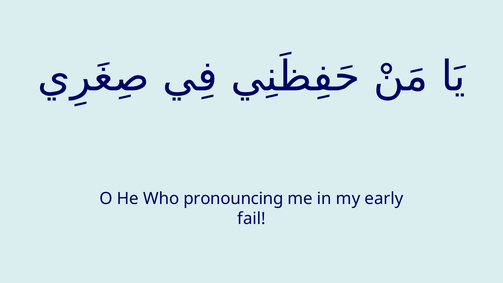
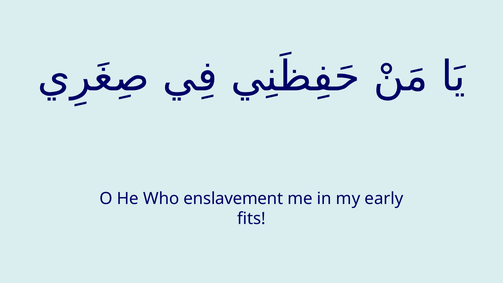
pronouncing: pronouncing -> enslavement
fail: fail -> fits
